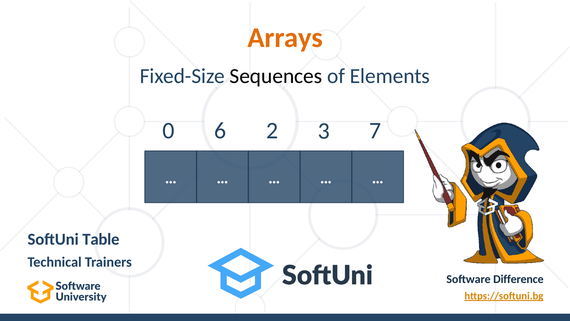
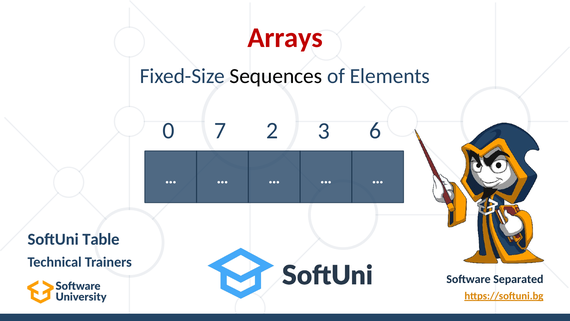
Arrays colour: orange -> red
6: 6 -> 7
7: 7 -> 6
Difference: Difference -> Separated
